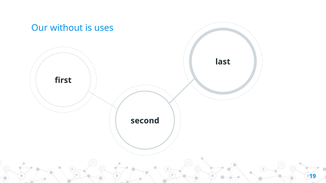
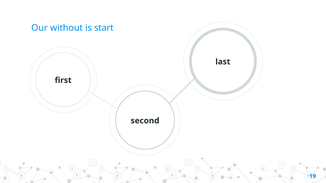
uses: uses -> start
